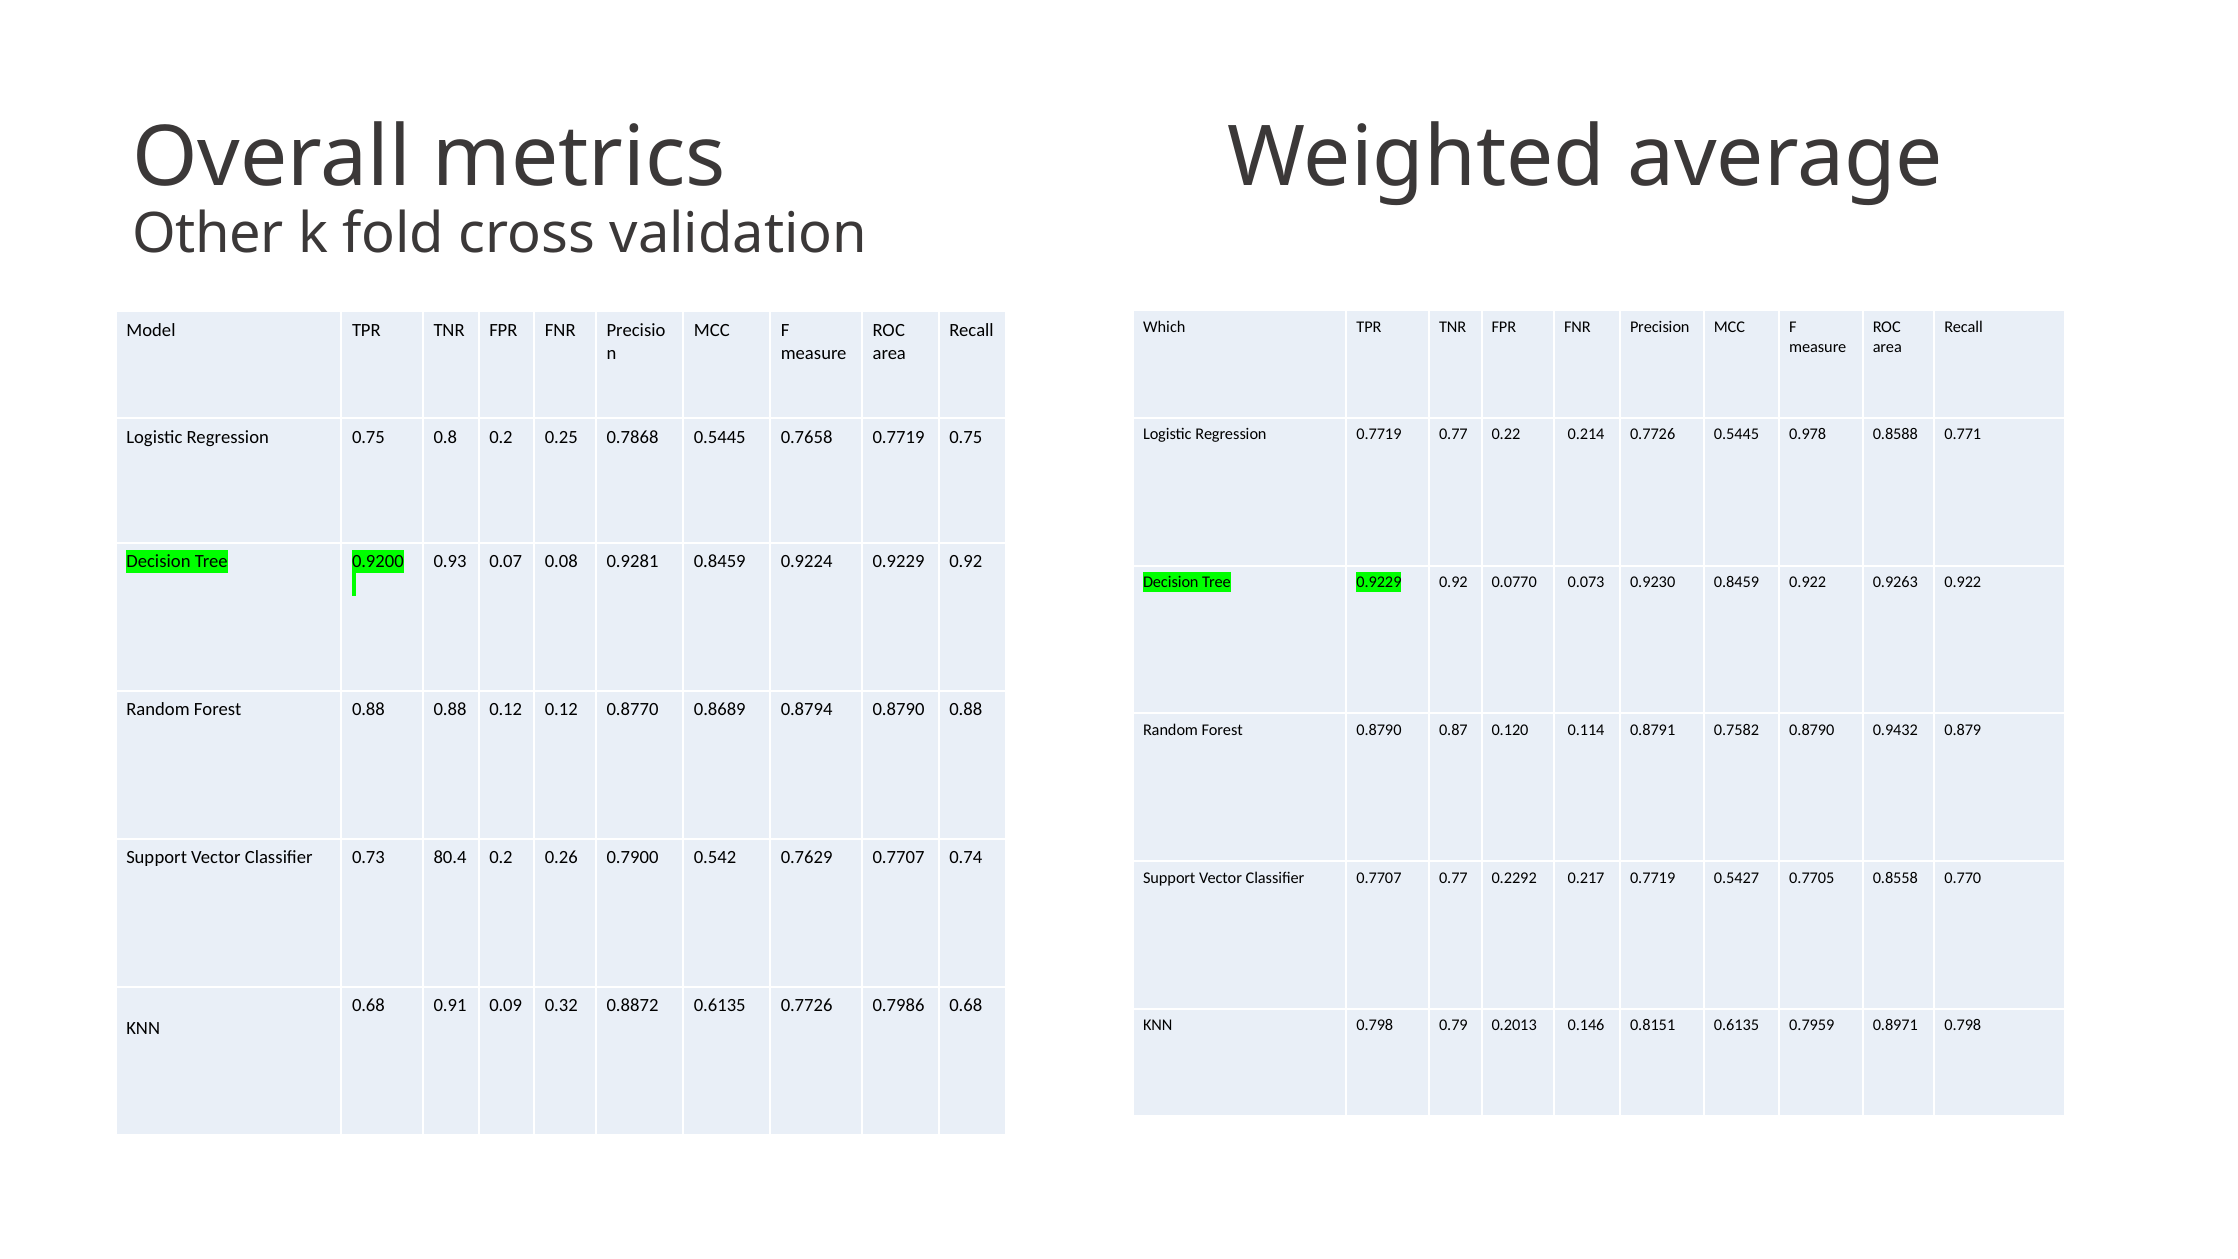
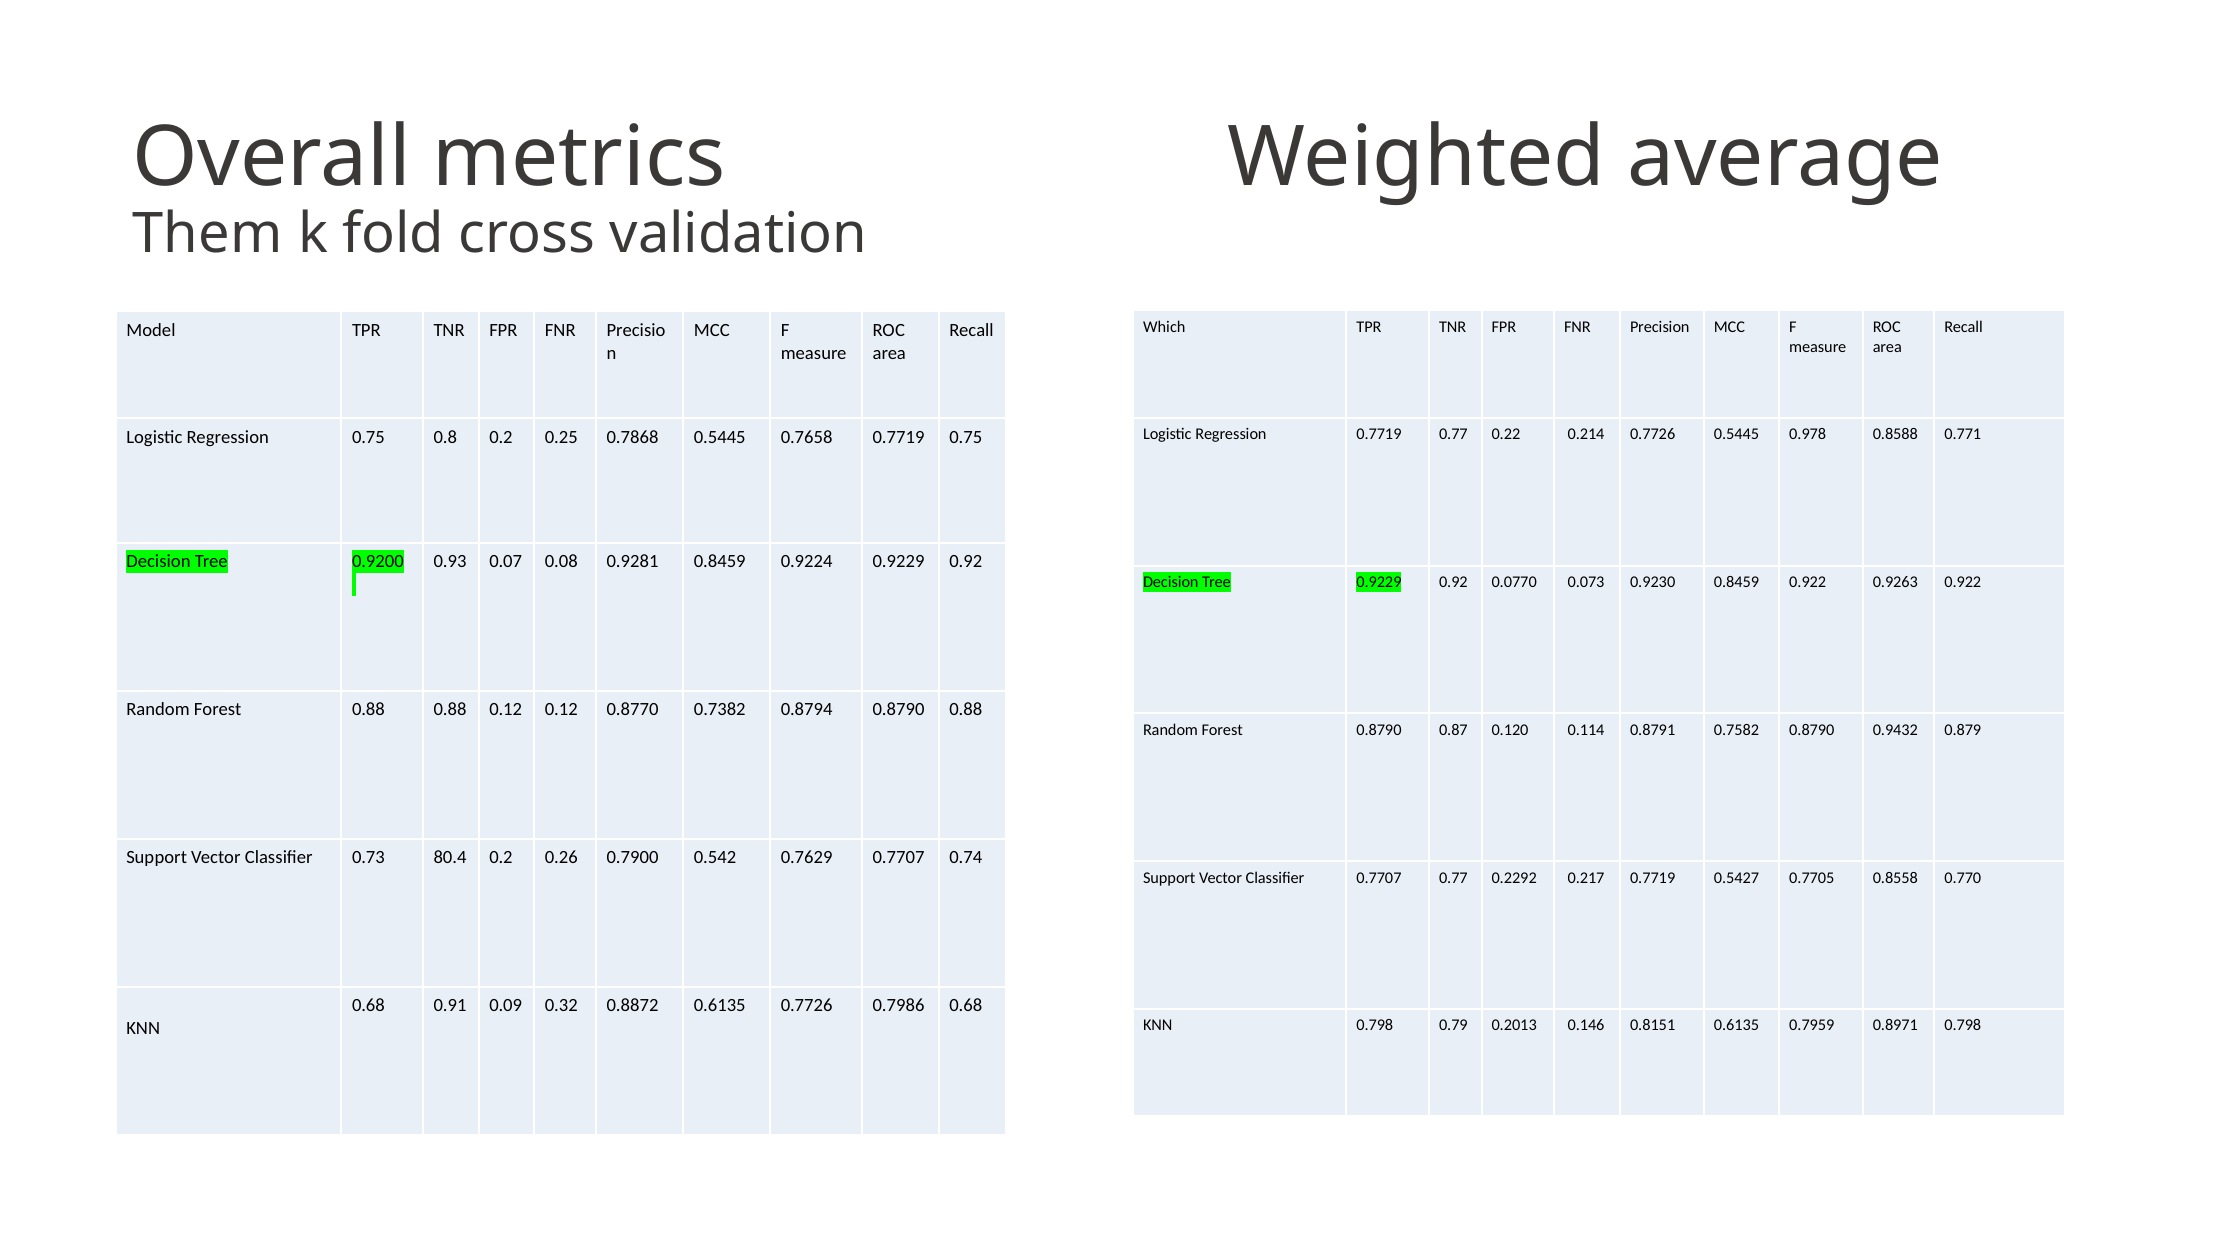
Other: Other -> Them
0.8689: 0.8689 -> 0.7382
